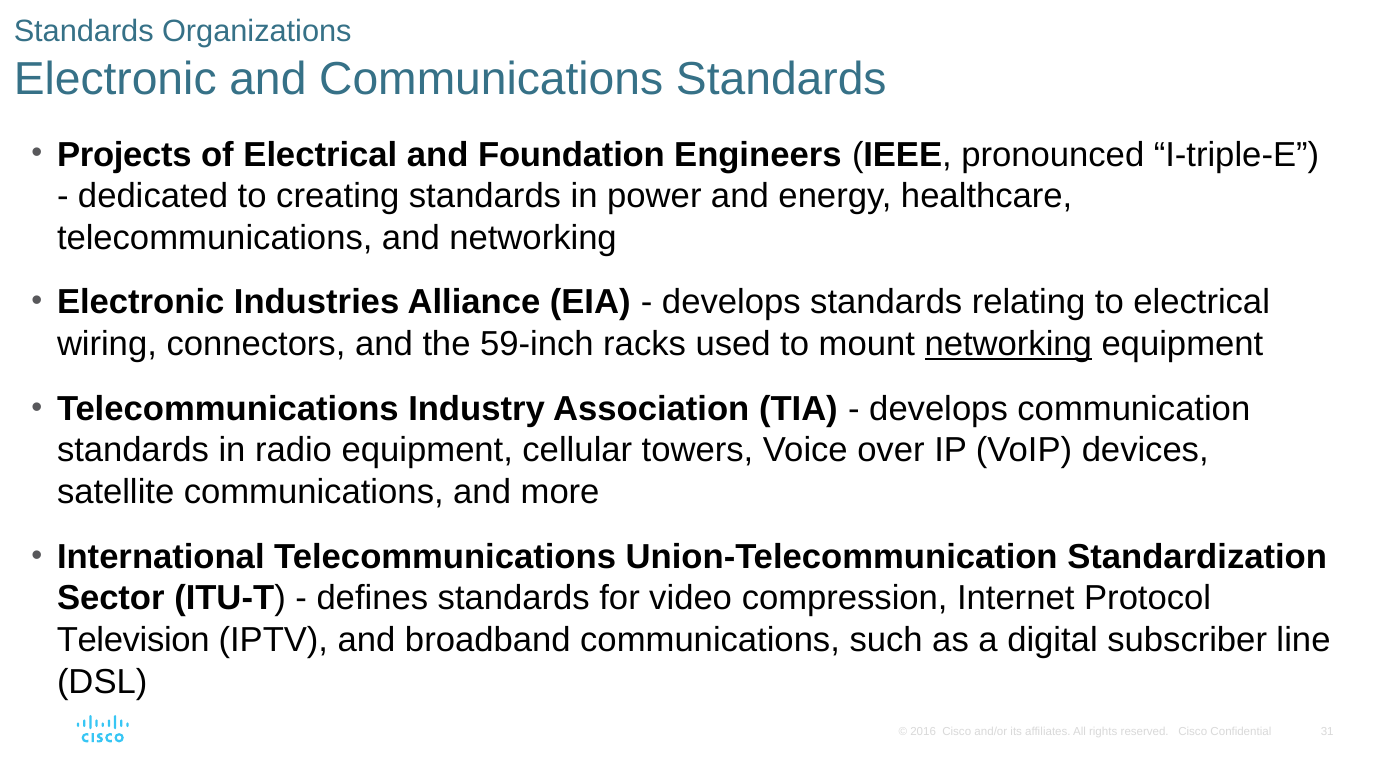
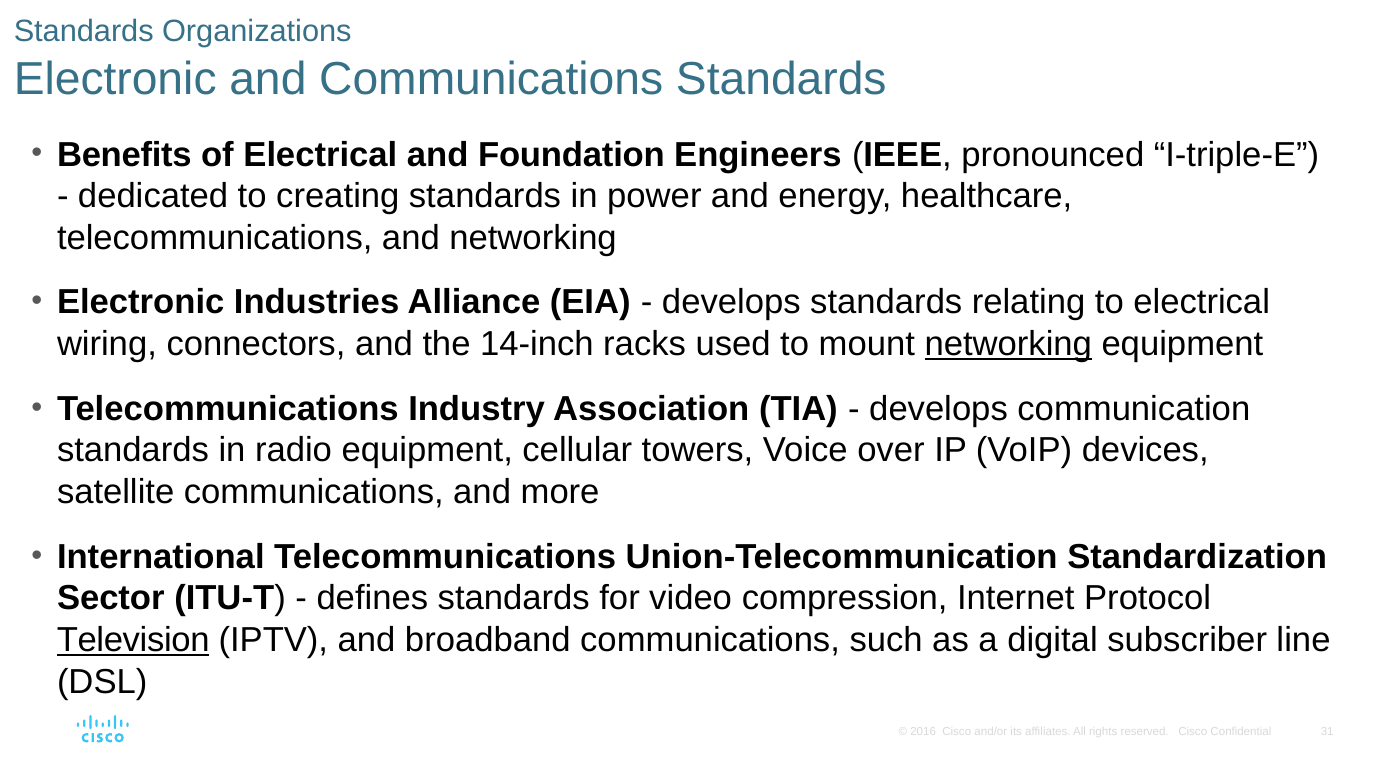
Projects: Projects -> Benefits
59-inch: 59-inch -> 14-inch
Television underline: none -> present
